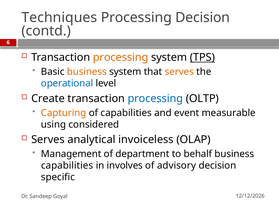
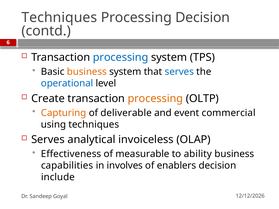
processing at (121, 57) colour: orange -> blue
TPS underline: present -> none
serves at (179, 72) colour: orange -> blue
processing at (155, 99) colour: blue -> orange
of capabilities: capabilities -> deliverable
measurable: measurable -> commercial
using considered: considered -> techniques
Management: Management -> Effectiveness
department: department -> measurable
behalf: behalf -> ability
advisory: advisory -> enablers
specific: specific -> include
